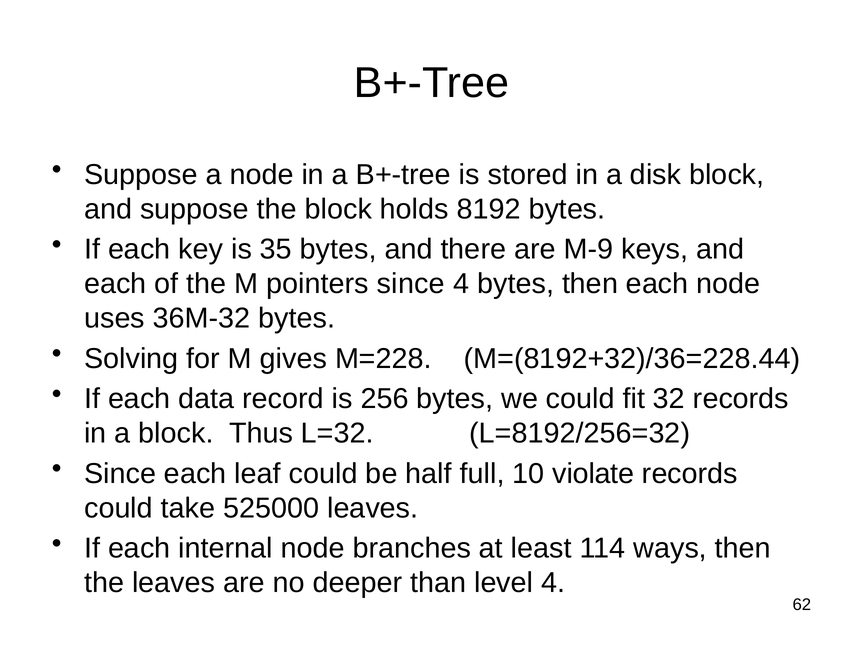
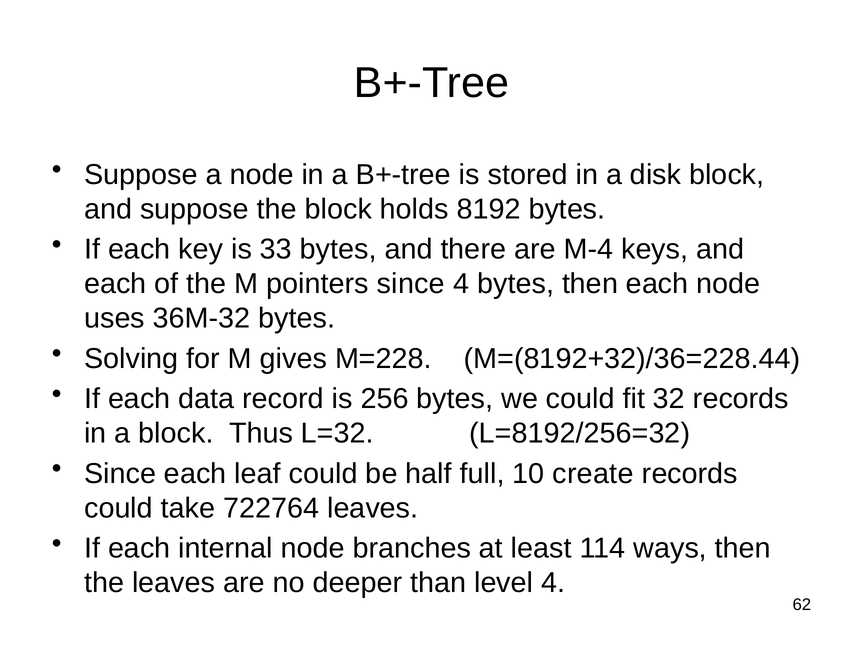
35: 35 -> 33
M-9: M-9 -> M-4
violate: violate -> create
525000: 525000 -> 722764
